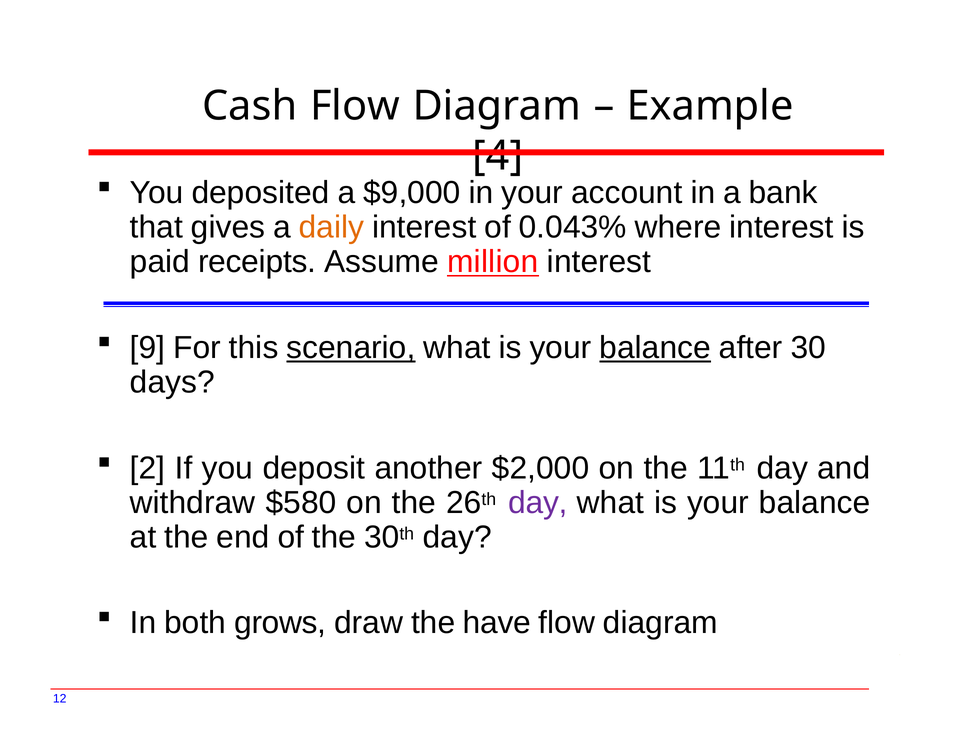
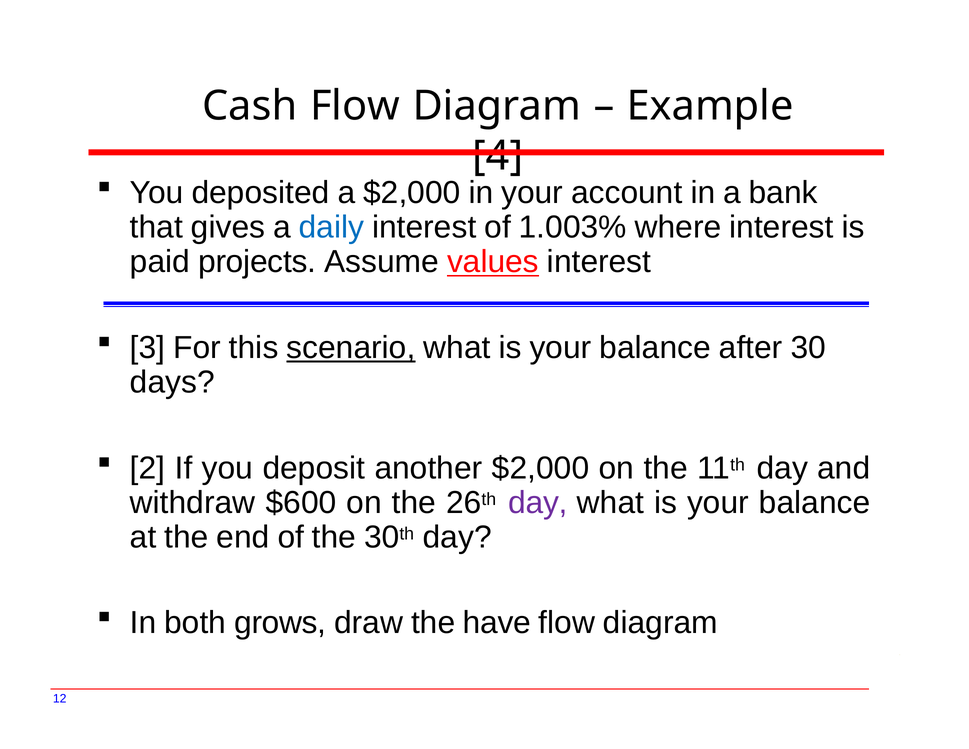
a $9,000: $9,000 -> $2,000
daily colour: orange -> blue
0.043%: 0.043% -> 1.003%
receipts: receipts -> projects
million: million -> values
9: 9 -> 3
balance at (655, 348) underline: present -> none
$580: $580 -> $600
